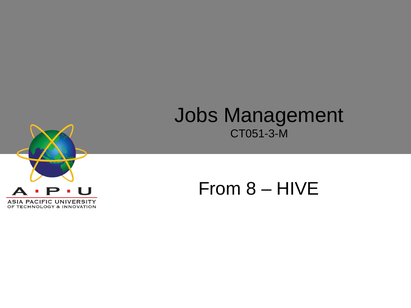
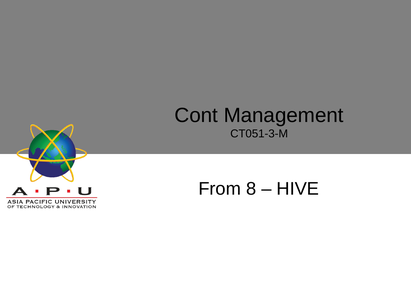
Jobs: Jobs -> Cont
